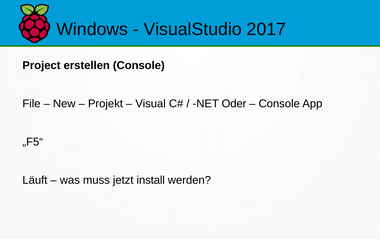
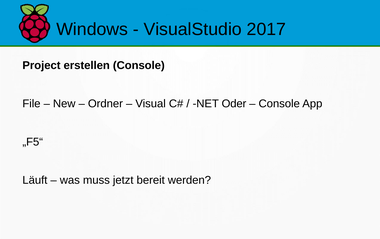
Projekt: Projekt -> Ordner
install: install -> bereit
